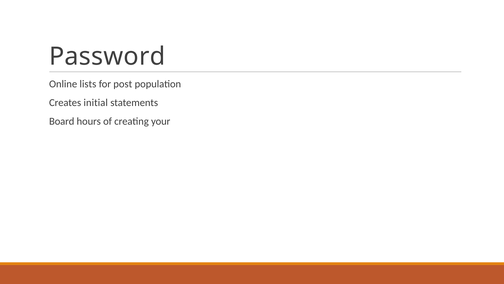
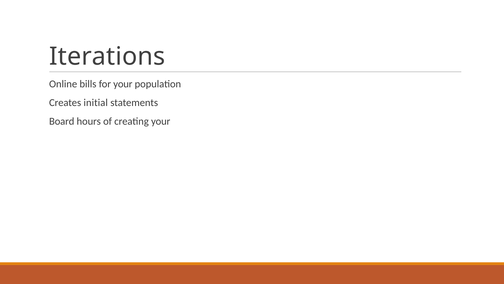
Password: Password -> Iterations
lists: lists -> bills
for post: post -> your
